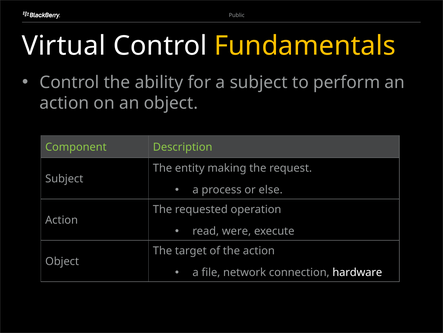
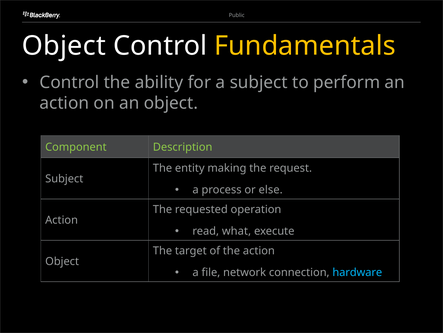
Virtual at (64, 46): Virtual -> Object
were: were -> what
hardware colour: white -> light blue
